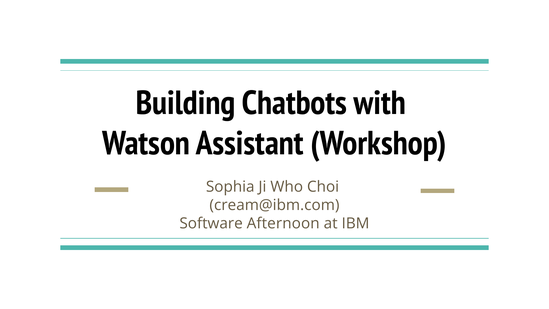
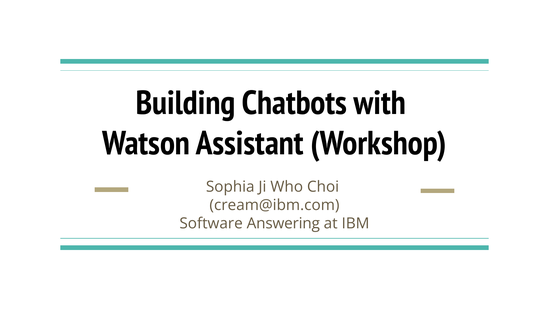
Afternoon: Afternoon -> Answering
